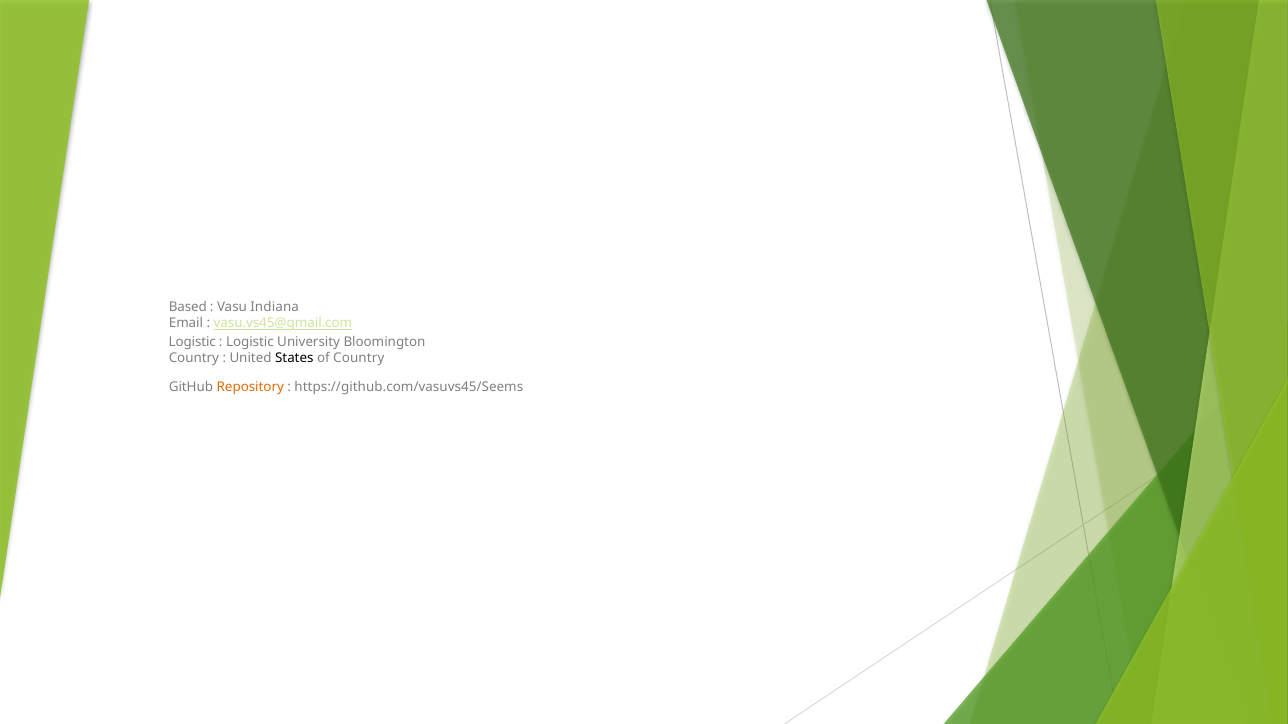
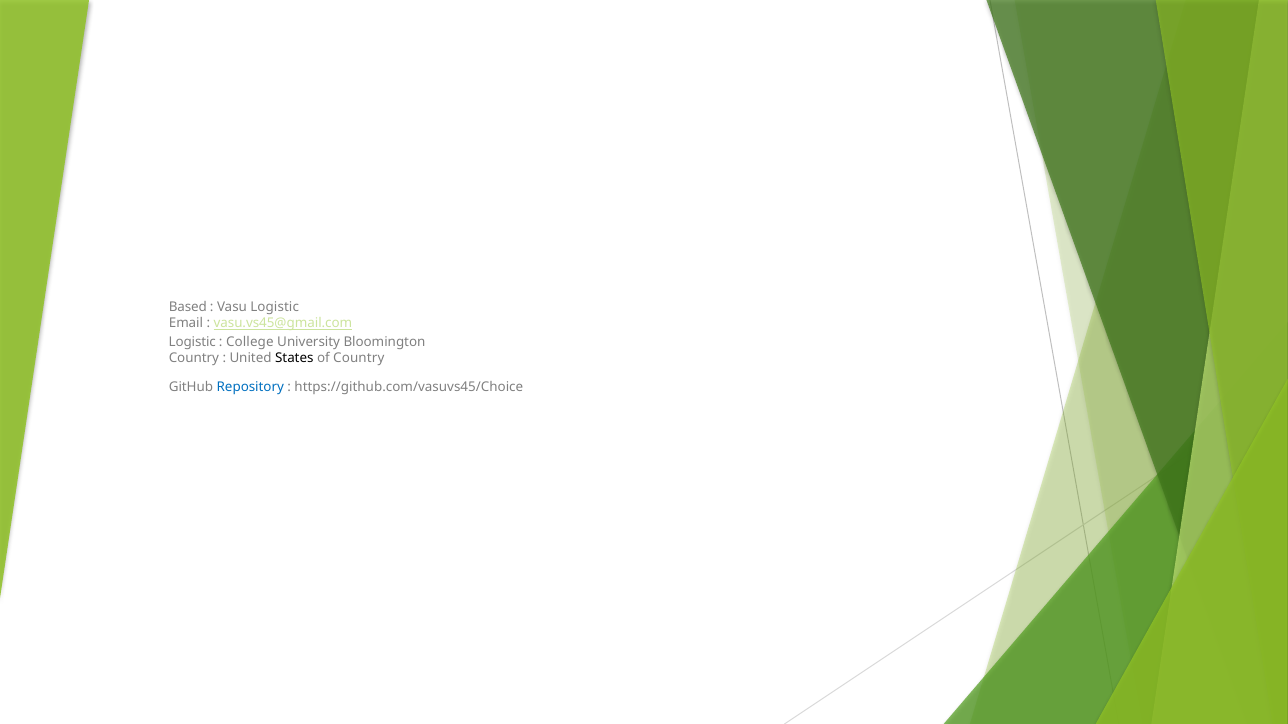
Vasu Indiana: Indiana -> Logistic
Logistic at (250, 342): Logistic -> College
Repository colour: orange -> blue
https://github.com/vasuvs45/Seems: https://github.com/vasuvs45/Seems -> https://github.com/vasuvs45/Choice
